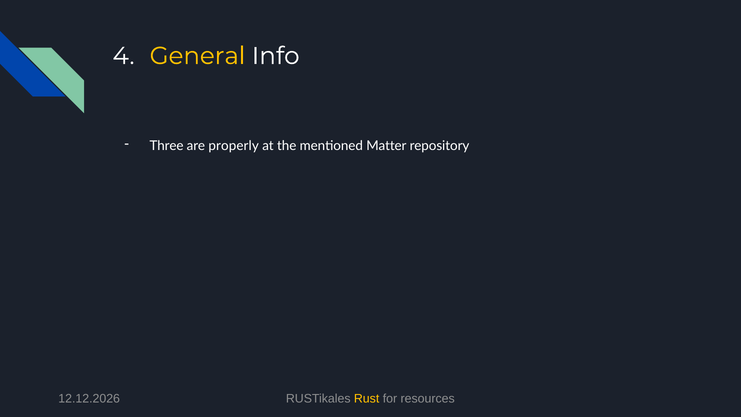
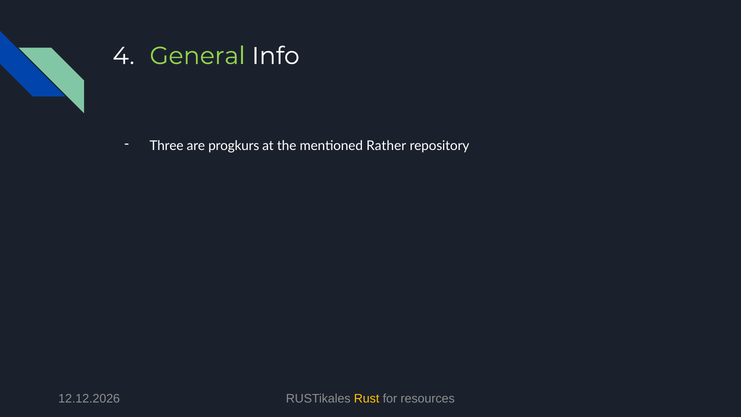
General colour: yellow -> light green
properly: properly -> progkurs
Matter: Matter -> Rather
